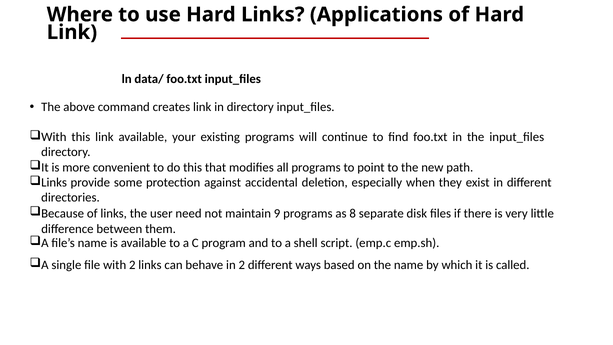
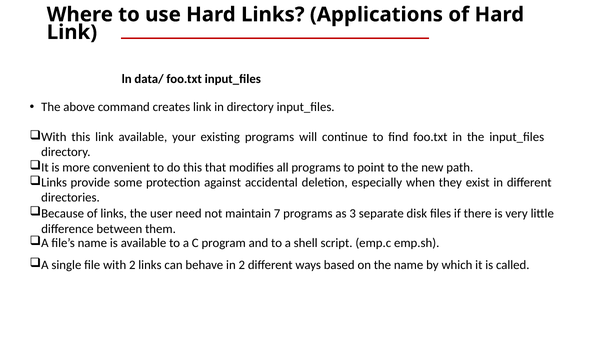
9: 9 -> 7
8: 8 -> 3
